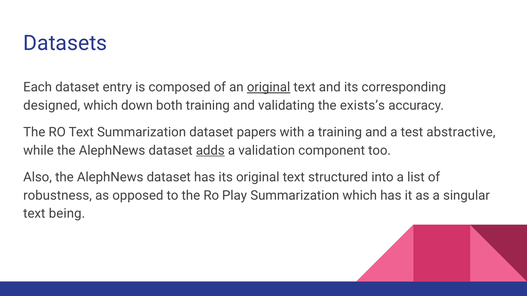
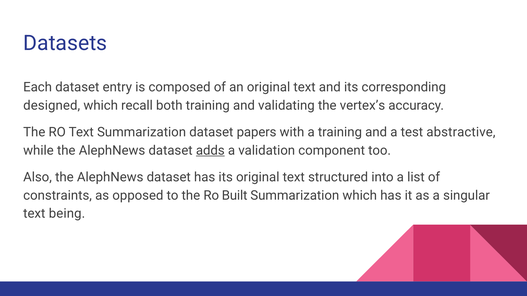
original at (269, 87) underline: present -> none
down: down -> recall
exists’s: exists’s -> vertex’s
robustness: robustness -> constraints
Play: Play -> Built
